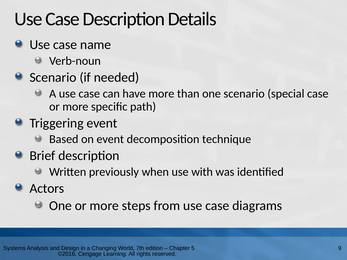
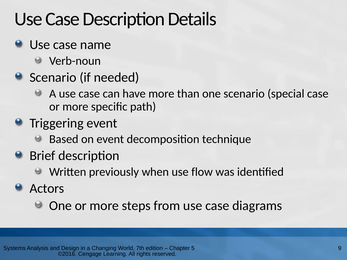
with: with -> flow
